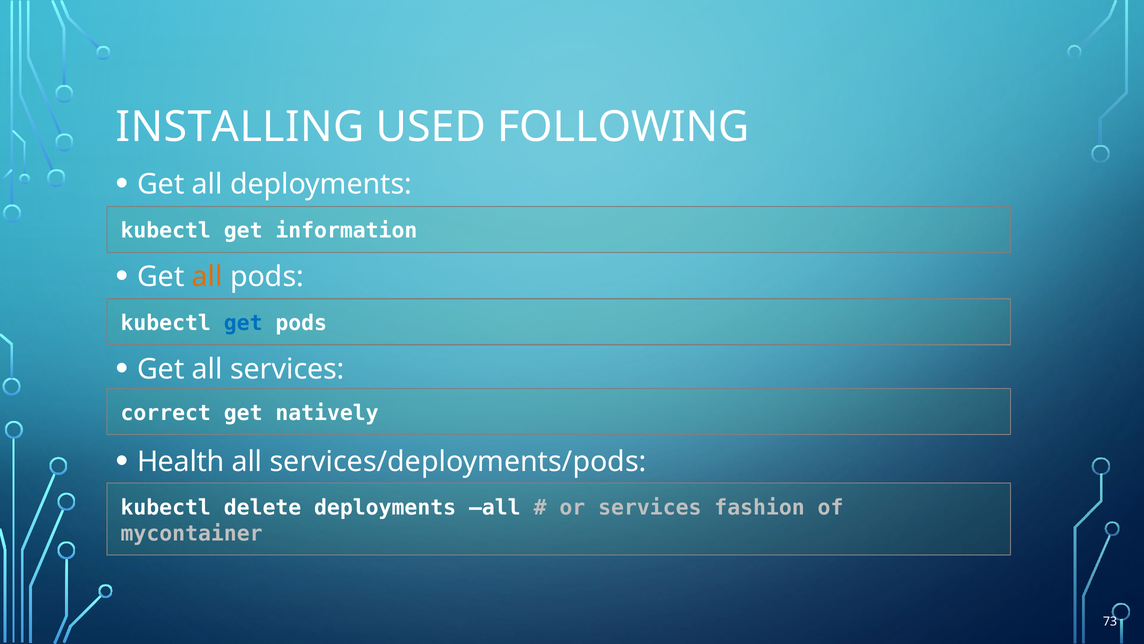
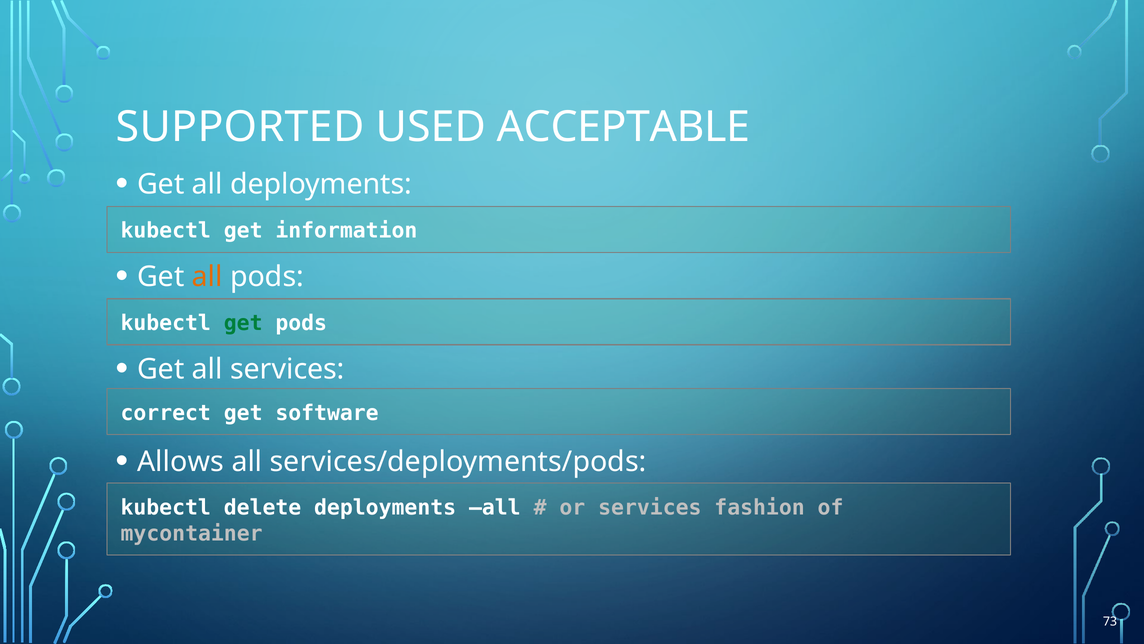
INSTALLING: INSTALLING -> SUPPORTED
FOLLOWING: FOLLOWING -> ACCEPTABLE
get at (243, 323) colour: blue -> green
natively: natively -> software
Health: Health -> Allows
